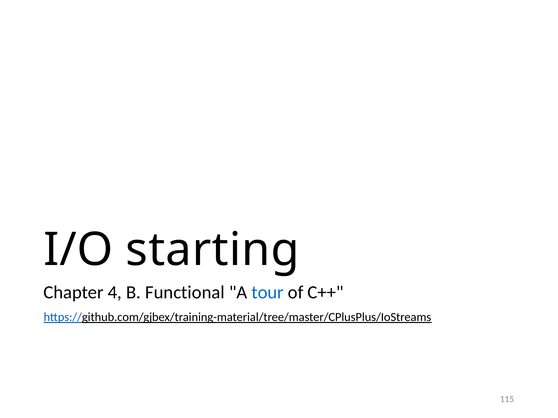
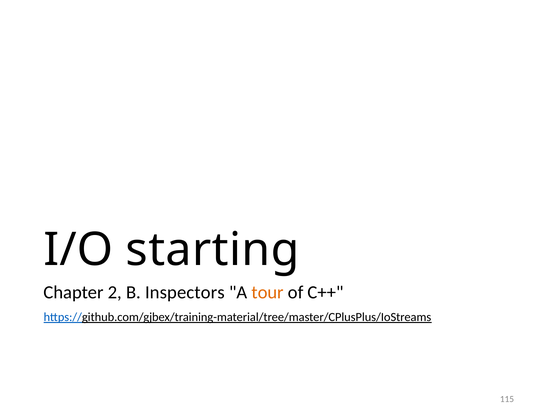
4: 4 -> 2
Functional: Functional -> Inspectors
tour colour: blue -> orange
